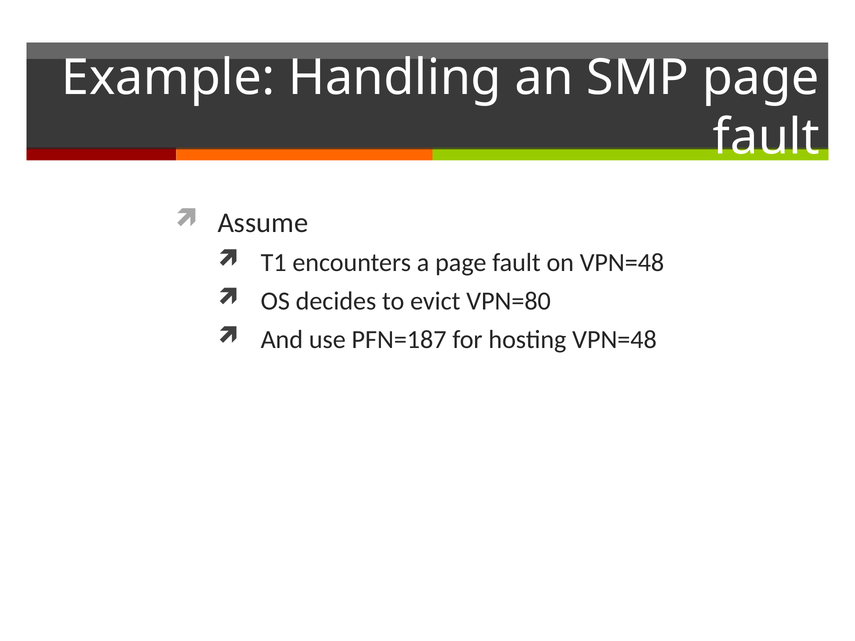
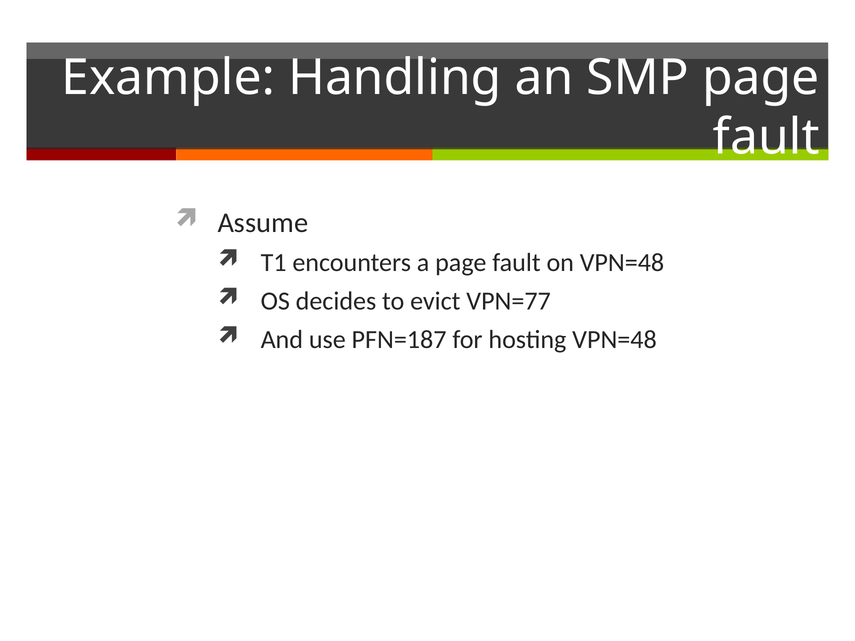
VPN=80: VPN=80 -> VPN=77
